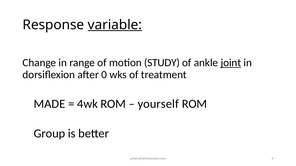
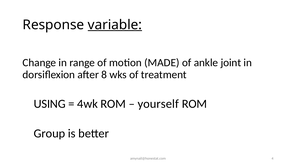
STUDY: STUDY -> MADE
joint underline: present -> none
0: 0 -> 8
MADE: MADE -> USING
